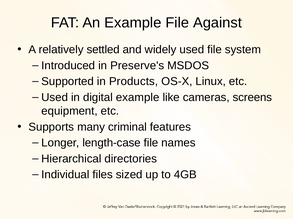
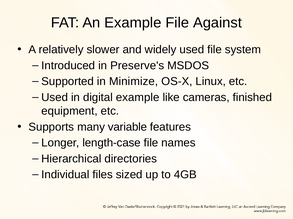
settled: settled -> slower
Products: Products -> Minimize
screens: screens -> finished
criminal: criminal -> variable
